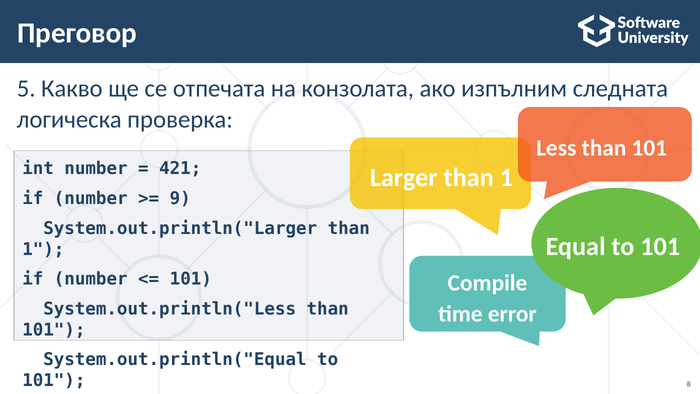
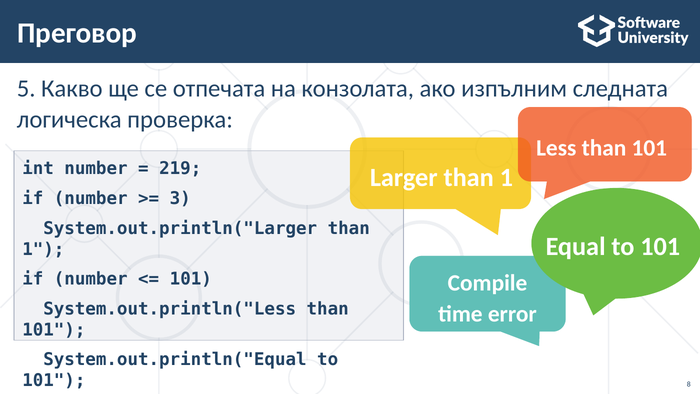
421: 421 -> 219
9: 9 -> 3
